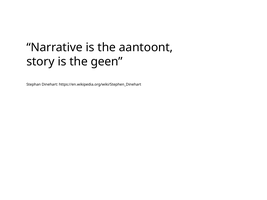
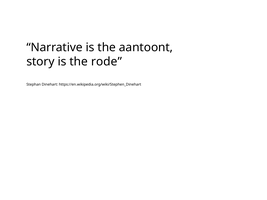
geen: geen -> rode
